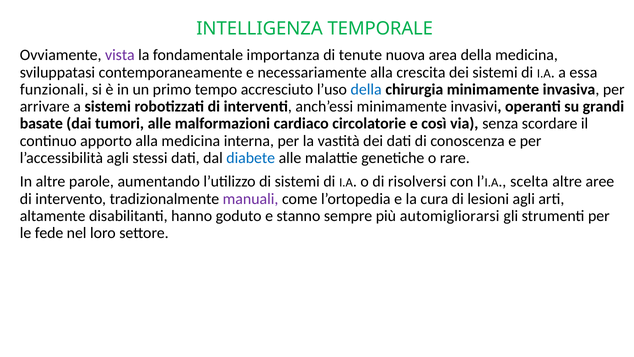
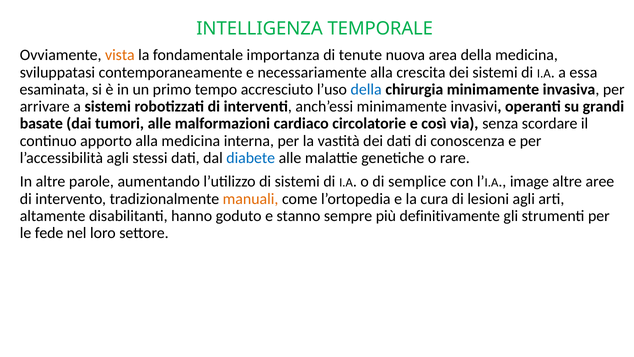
vista colour: purple -> orange
funzionali: funzionali -> esaminata
risolversi: risolversi -> semplice
scelta: scelta -> image
manuali colour: purple -> orange
automigliorarsi: automigliorarsi -> definitivamente
